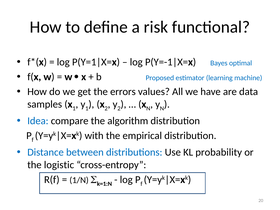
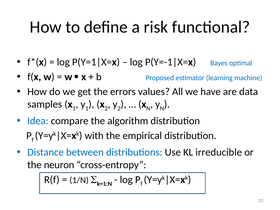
probability: probability -> irreducible
logistic: logistic -> neuron
